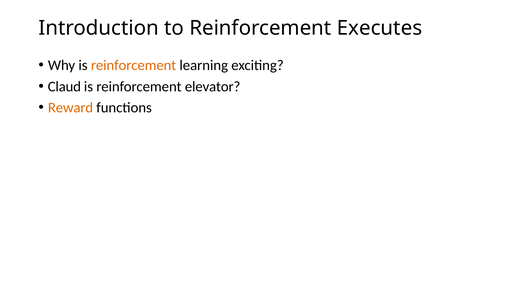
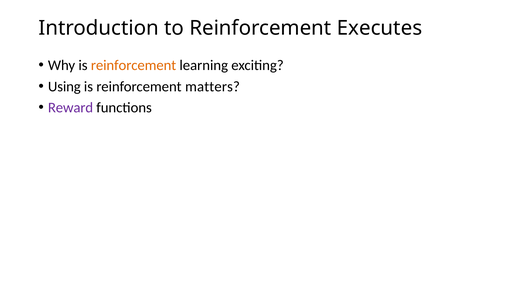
Claud: Claud -> Using
elevator: elevator -> matters
Reward colour: orange -> purple
